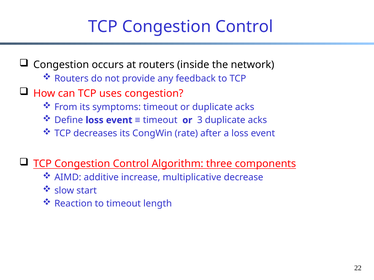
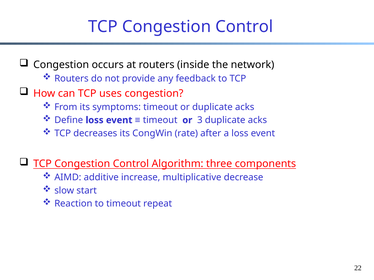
length: length -> repeat
